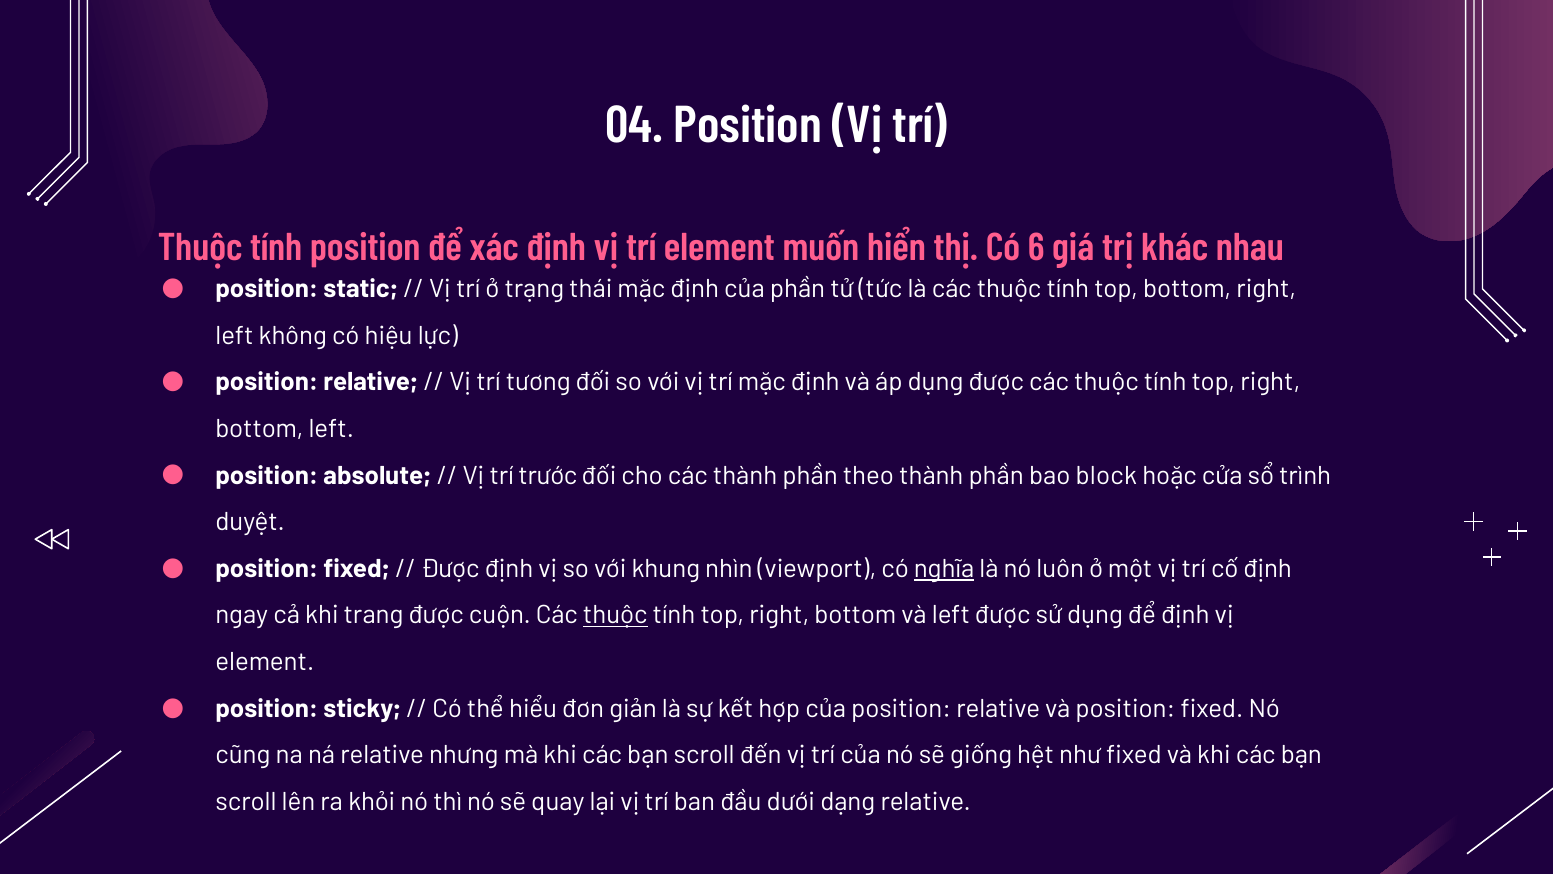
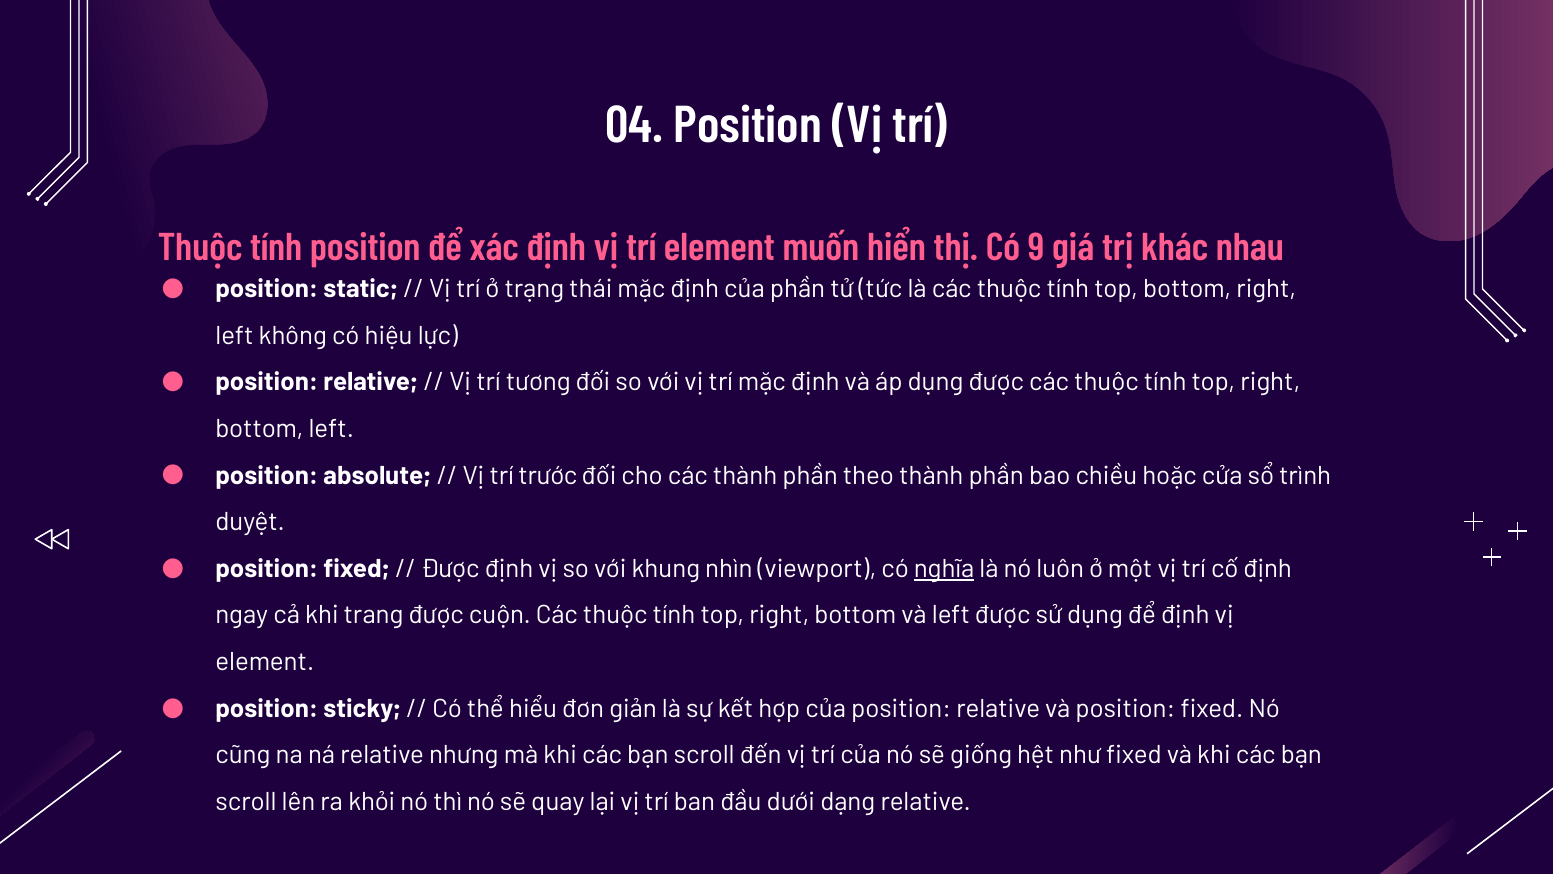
6: 6 -> 9
block: block -> chiều
thuộc at (615, 615) underline: present -> none
